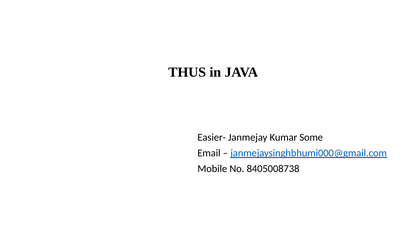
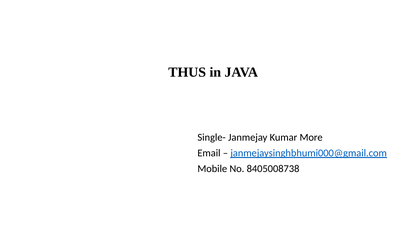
Easier-: Easier- -> Single-
Some: Some -> More
